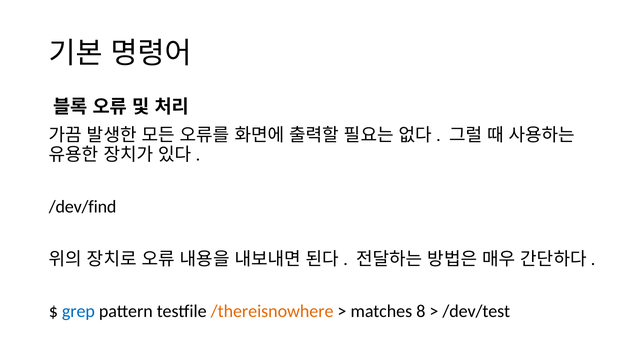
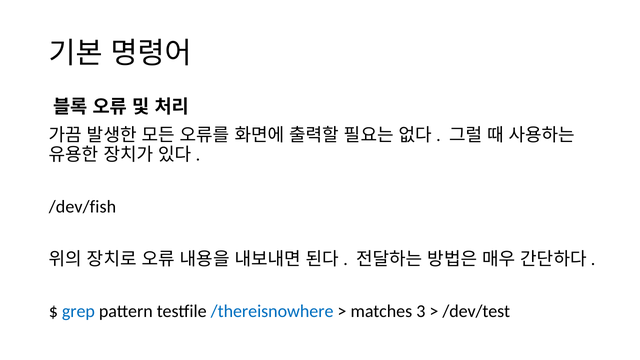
/dev/find: /dev/find -> /dev/fish
/thereisnowhere colour: orange -> blue
8: 8 -> 3
